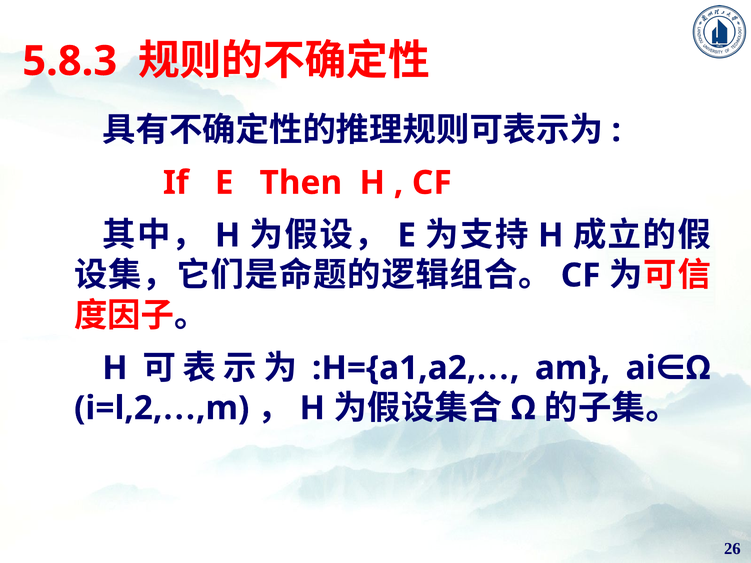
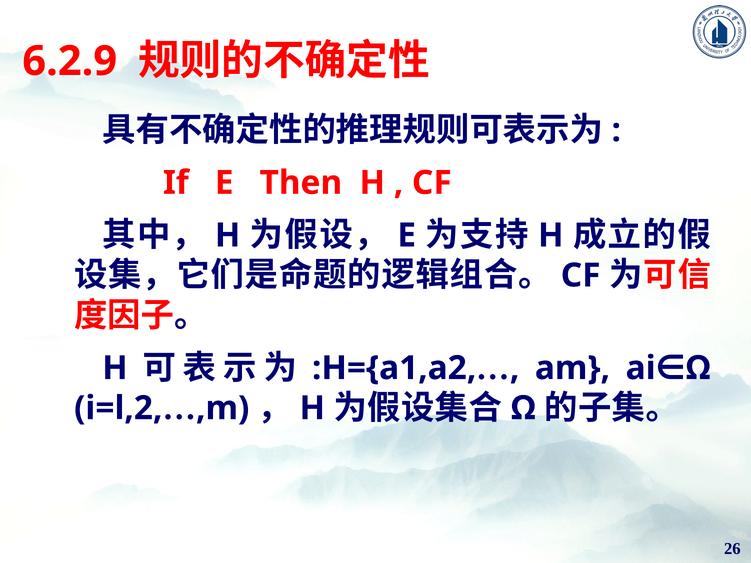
5.8.3: 5.8.3 -> 6.2.9
